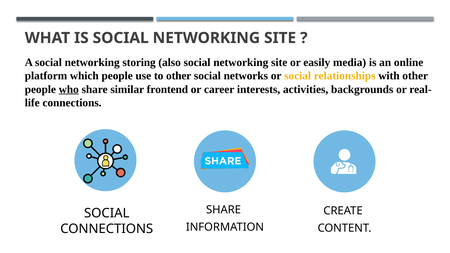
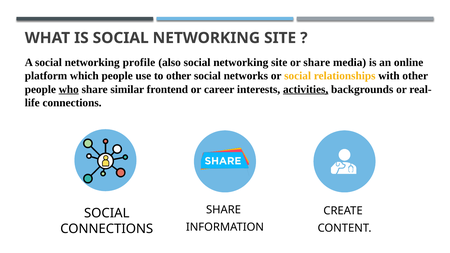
storing: storing -> profile
or easily: easily -> share
activities underline: none -> present
